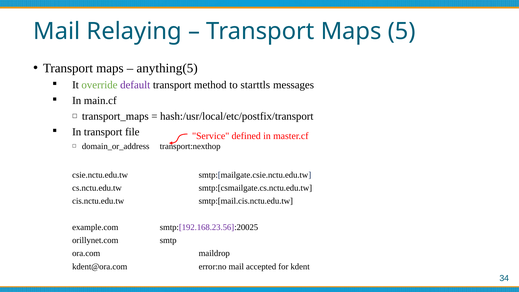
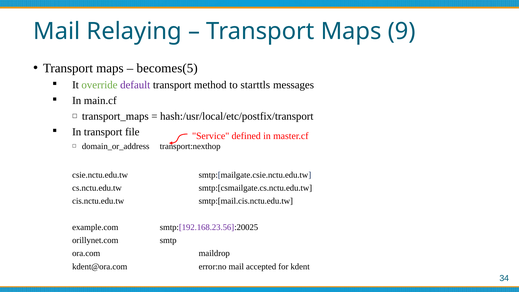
5: 5 -> 9
anything(5: anything(5 -> becomes(5
